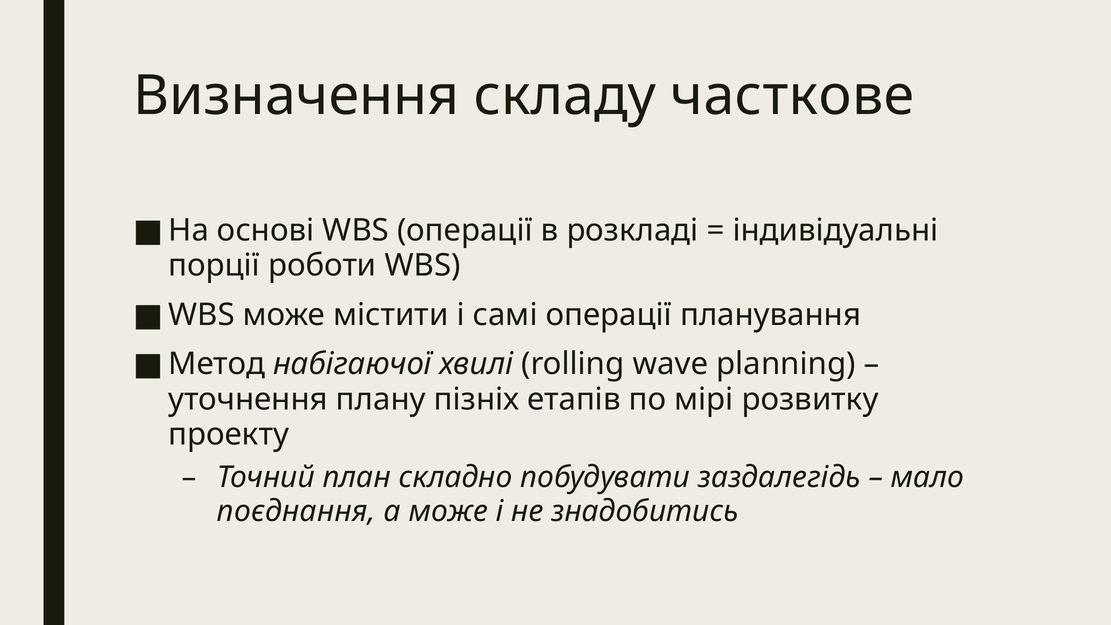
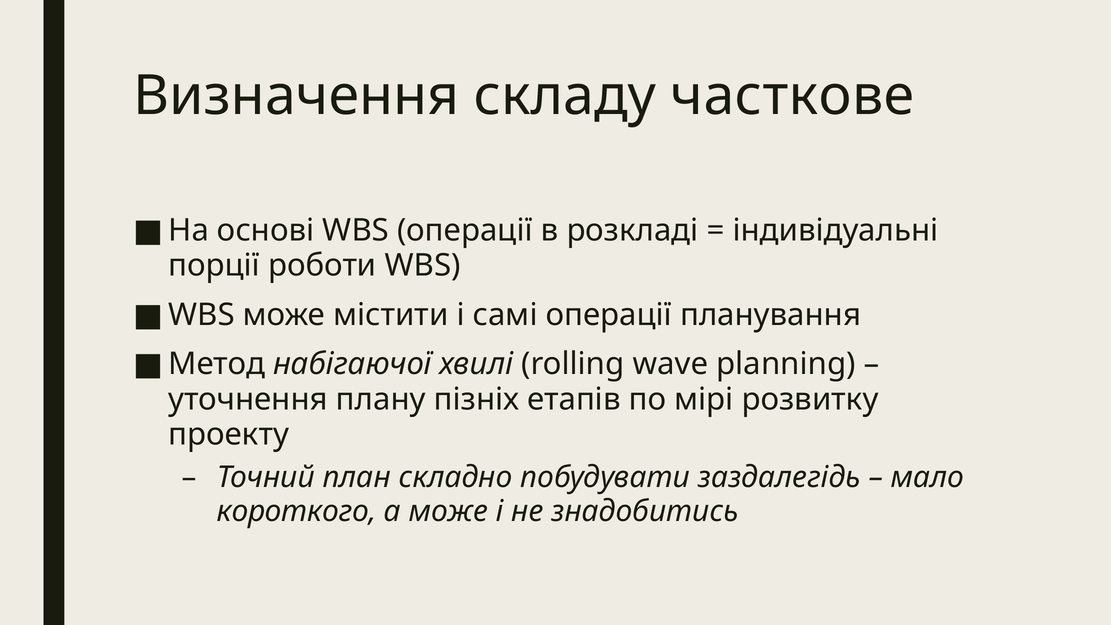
поєднання: поєднання -> короткого
